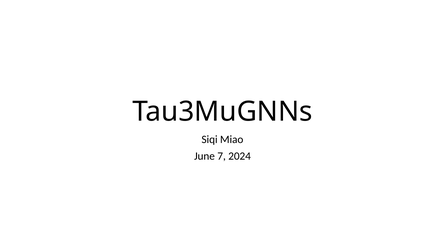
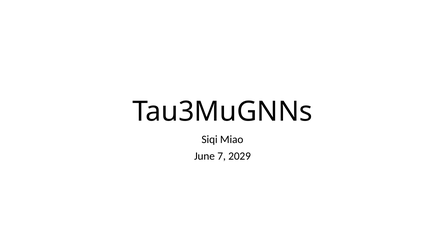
2024: 2024 -> 2029
